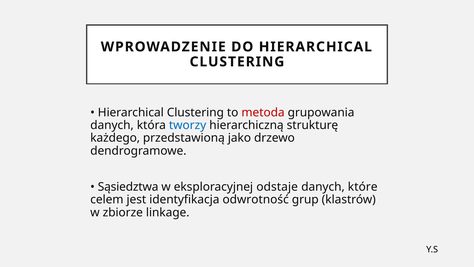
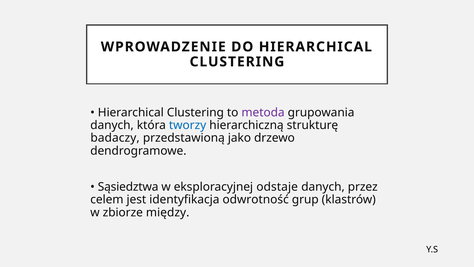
metoda colour: red -> purple
każdego: każdego -> badaczy
które: które -> przez
linkage: linkage -> między
